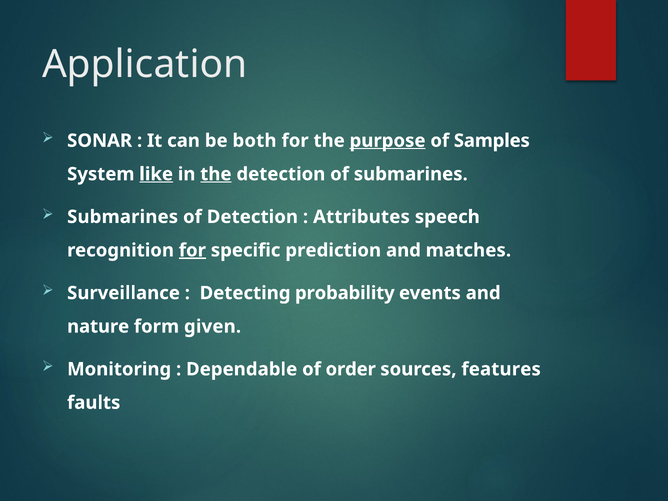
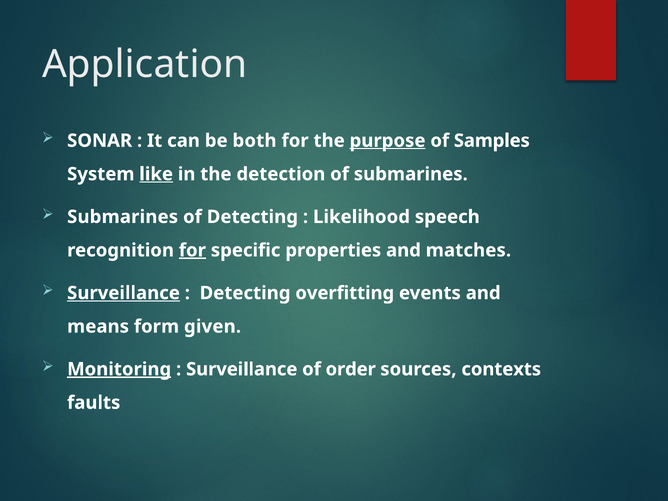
the at (216, 174) underline: present -> none
of Detection: Detection -> Detecting
Attributes: Attributes -> Likelihood
prediction: prediction -> properties
Surveillance at (123, 293) underline: none -> present
probability: probability -> overfitting
nature: nature -> means
Monitoring underline: none -> present
Dependable at (242, 369): Dependable -> Surveillance
features: features -> contexts
